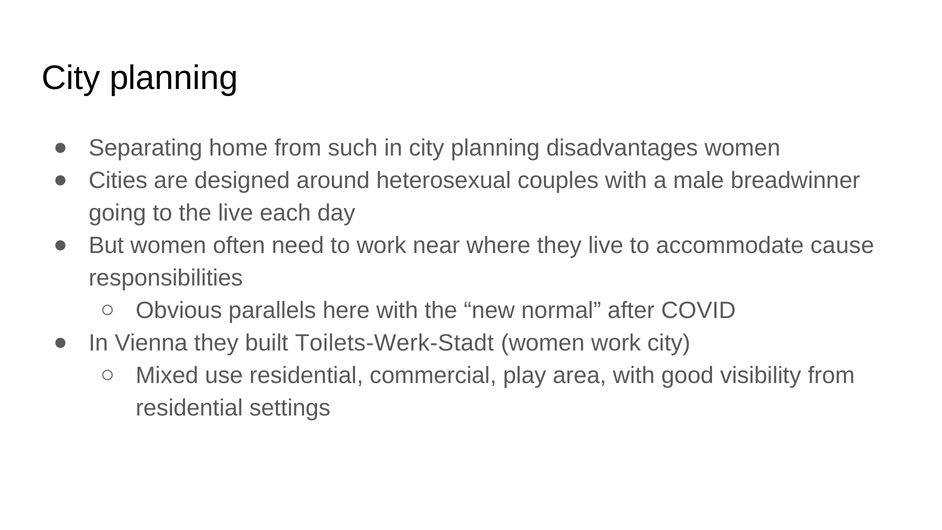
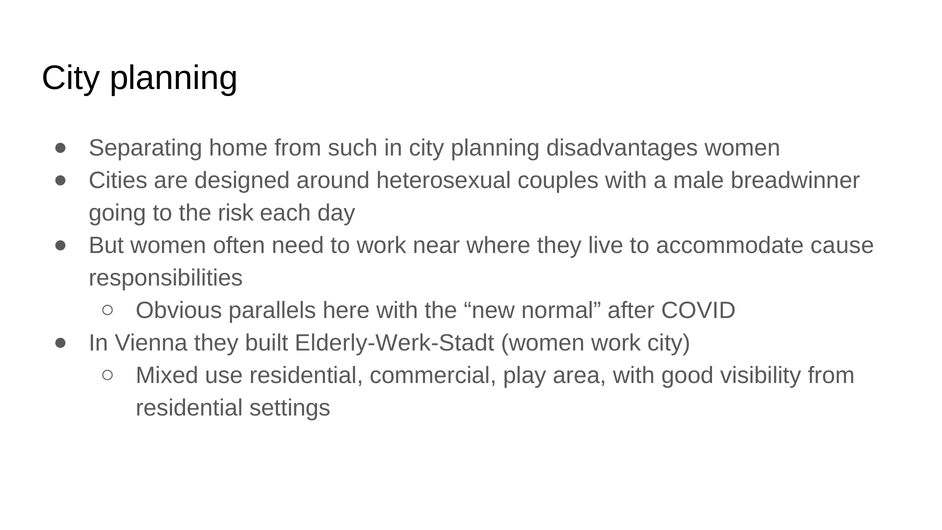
the live: live -> risk
Toilets-Werk-Stadt: Toilets-Werk-Stadt -> Elderly-Werk-Stadt
